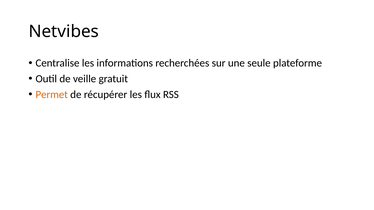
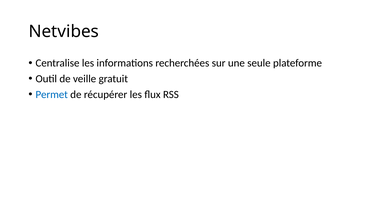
Permet colour: orange -> blue
